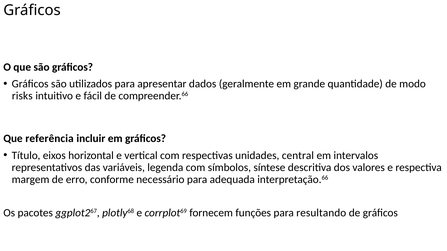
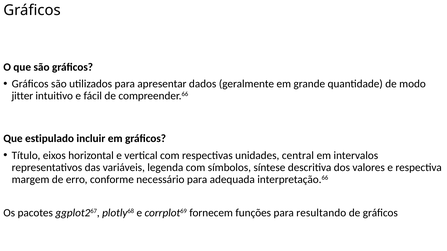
risks at (22, 96): risks -> jitter
referência: referência -> estipulado
